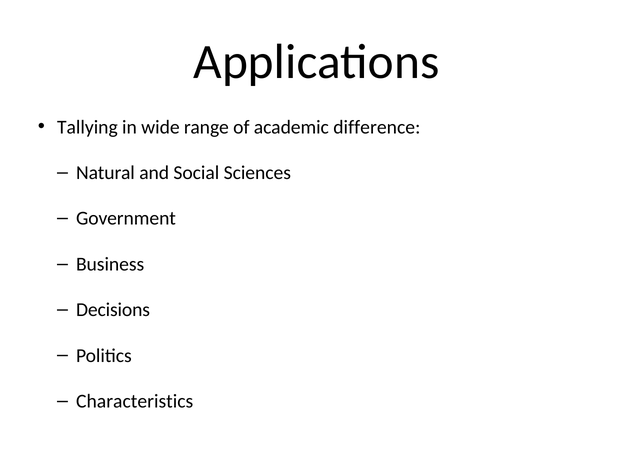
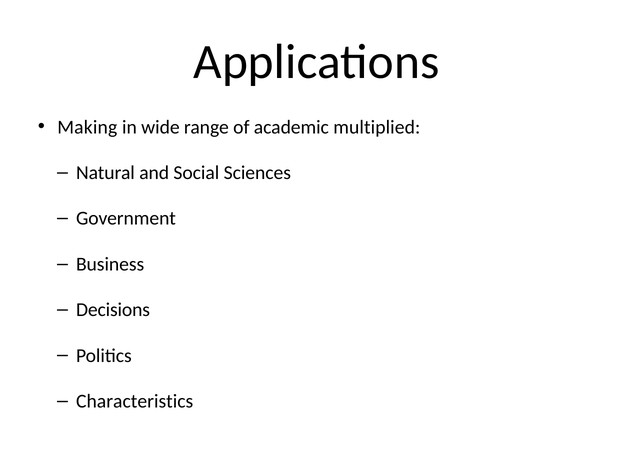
Tallying: Tallying -> Making
difference: difference -> multiplied
